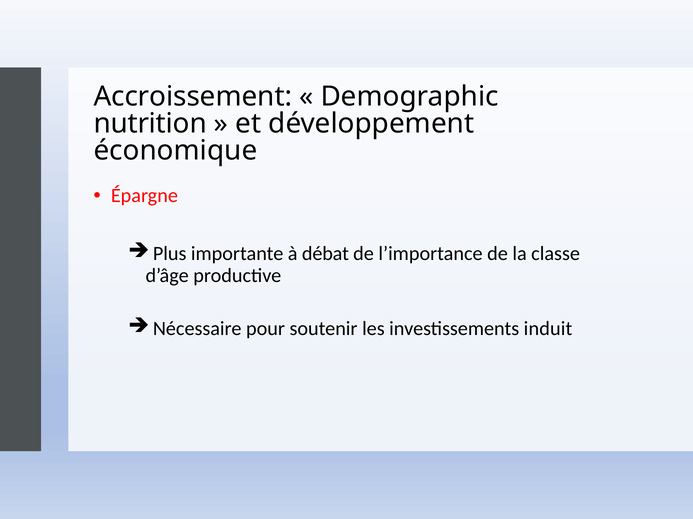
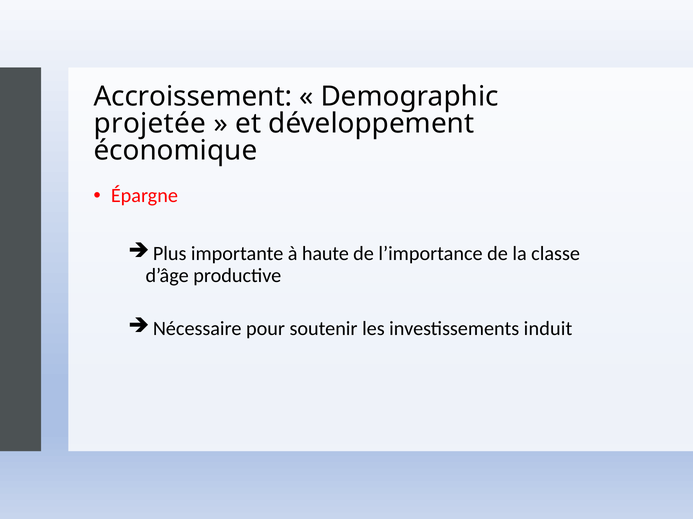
nutrition: nutrition -> projetée
débat: débat -> haute
